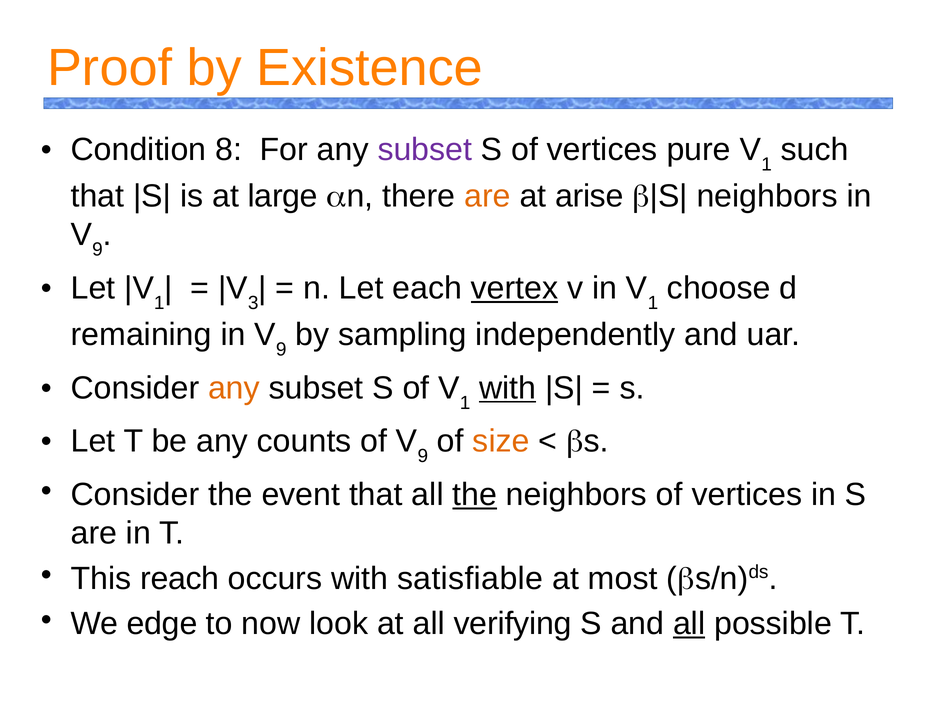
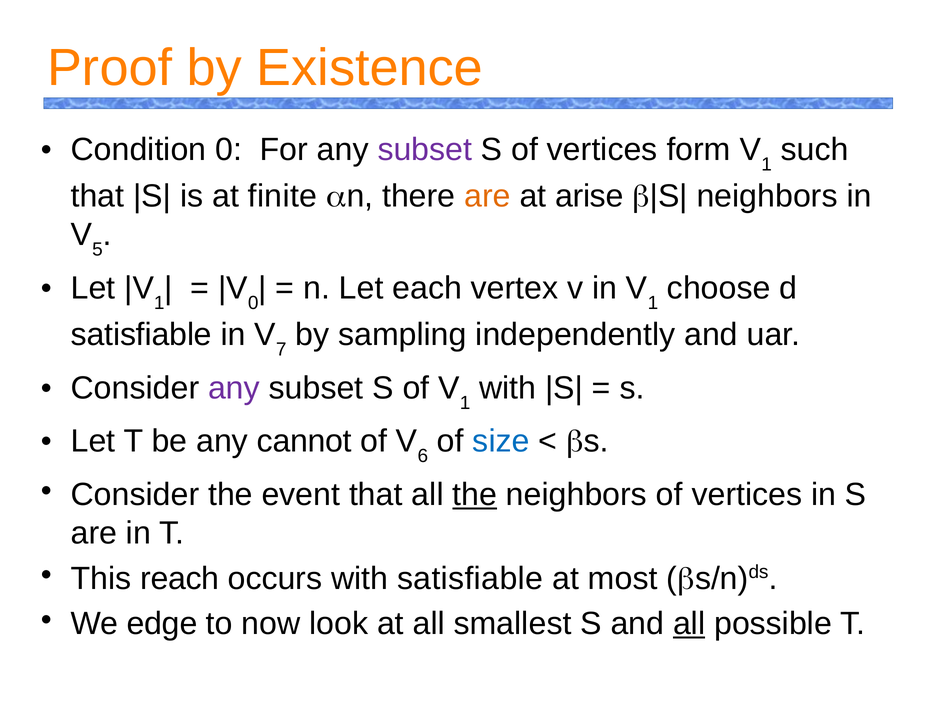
Condition 8: 8 -> 0
pure: pure -> form
large: large -> finite
9 at (97, 250): 9 -> 5
3 at (253, 303): 3 -> 0
vertex underline: present -> none
remaining at (141, 335): remaining -> satisfiable
9 at (281, 350): 9 -> 7
any at (234, 388) colour: orange -> purple
with at (508, 388) underline: present -> none
counts: counts -> cannot
of V 9: 9 -> 6
size colour: orange -> blue
verifying: verifying -> smallest
